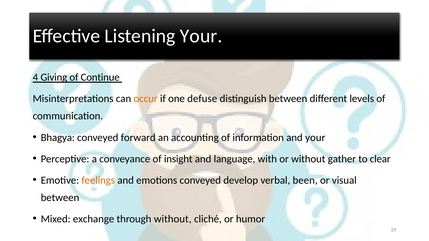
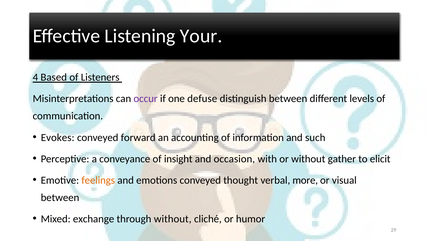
Giving: Giving -> Based
Continue: Continue -> Listeners
occur colour: orange -> purple
Bhagya: Bhagya -> Evokes
and your: your -> such
language: language -> occasion
clear: clear -> elicit
develop: develop -> thought
been: been -> more
